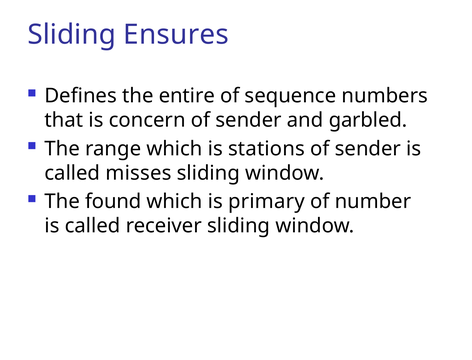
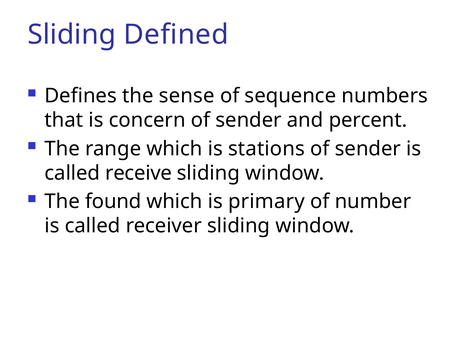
Ensures: Ensures -> Defined
entire: entire -> sense
garbled: garbled -> percent
misses: misses -> receive
